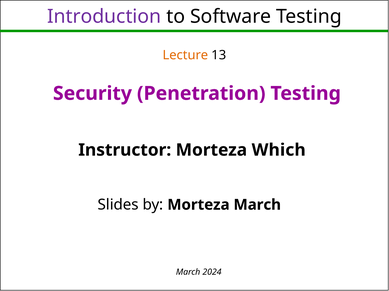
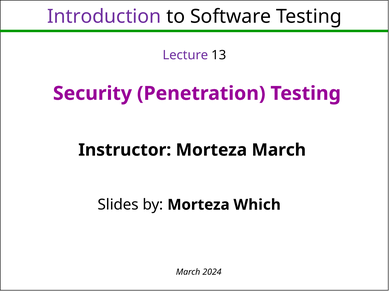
Lecture colour: orange -> purple
Morteza Which: Which -> March
Morteza March: March -> Which
